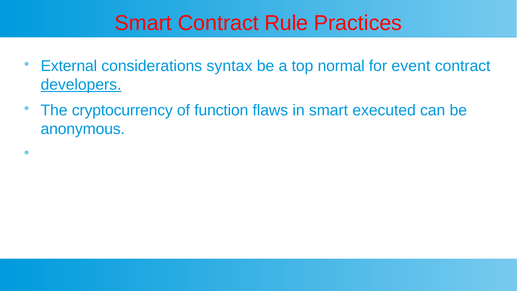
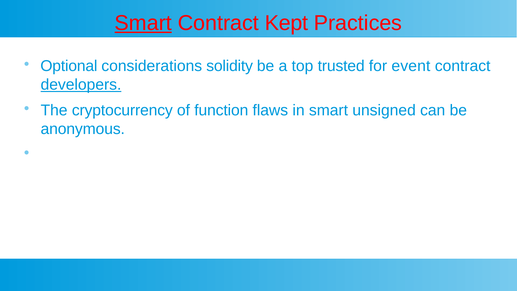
Smart at (143, 23) underline: none -> present
Rule: Rule -> Kept
External: External -> Optional
syntax: syntax -> solidity
normal: normal -> trusted
executed: executed -> unsigned
